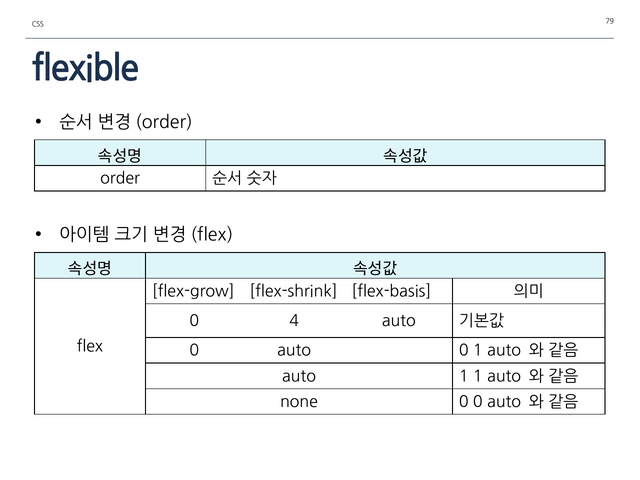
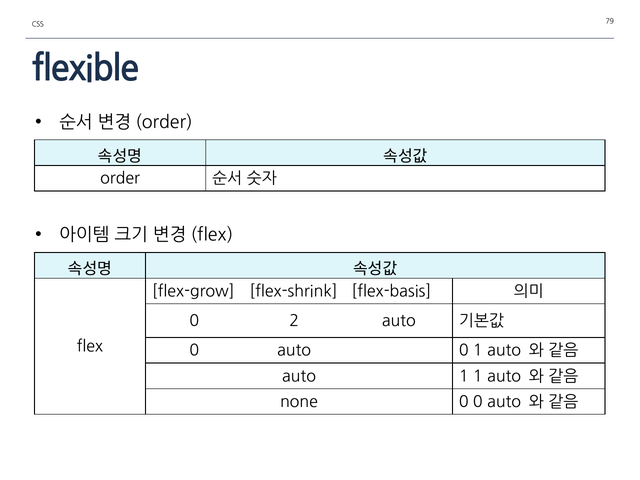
4: 4 -> 2
